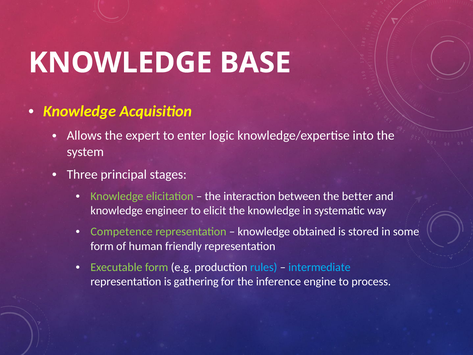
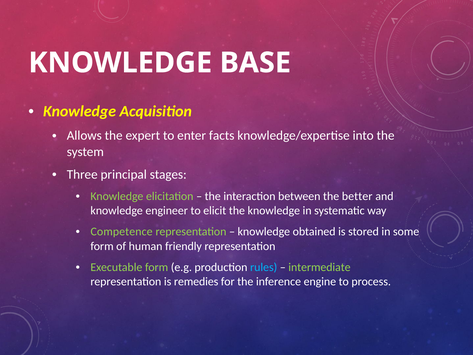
logic: logic -> facts
intermediate colour: light blue -> light green
gathering: gathering -> remedies
